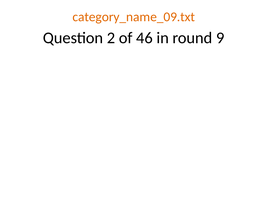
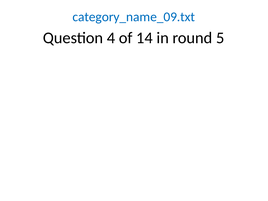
category_name_09.txt colour: orange -> blue
2: 2 -> 4
46: 46 -> 14
9: 9 -> 5
